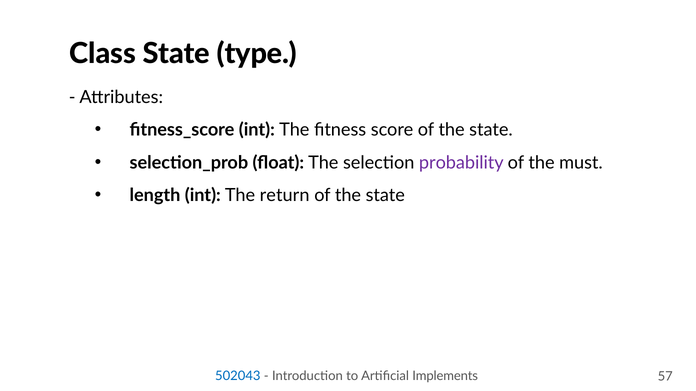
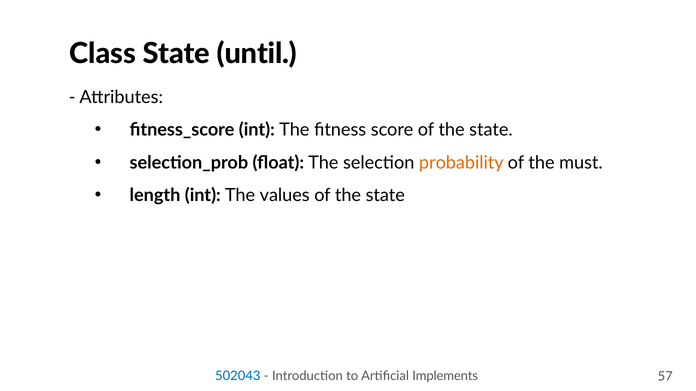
type: type -> until
probability colour: purple -> orange
return: return -> values
